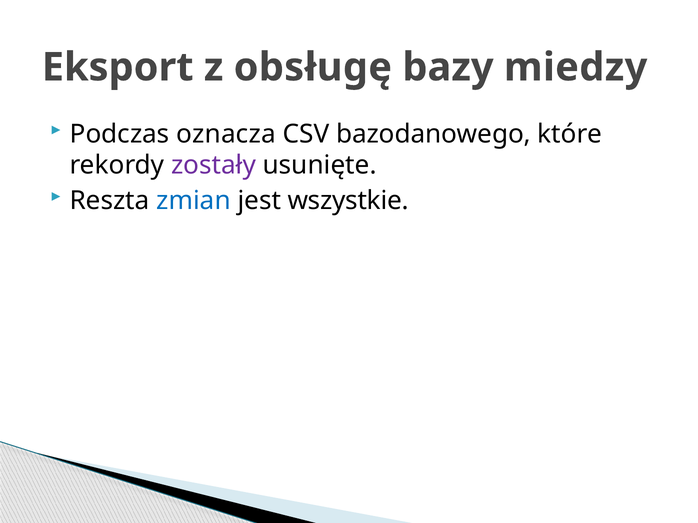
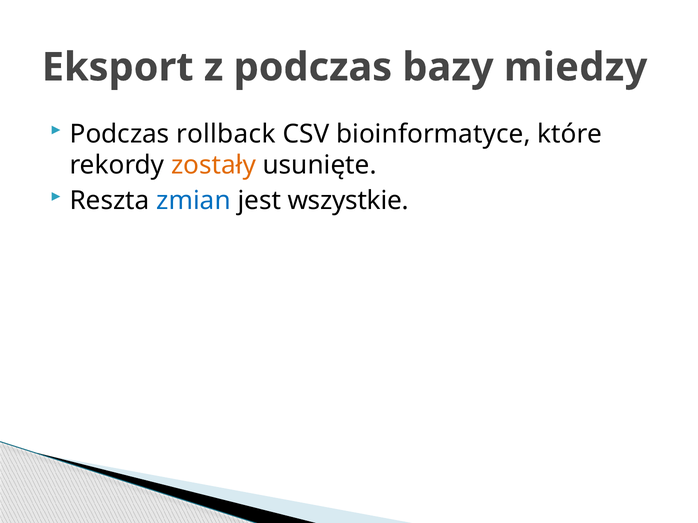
z obsługę: obsługę -> podczas
oznacza: oznacza -> rollback
bazodanowego: bazodanowego -> bioinformatyce
zostały colour: purple -> orange
